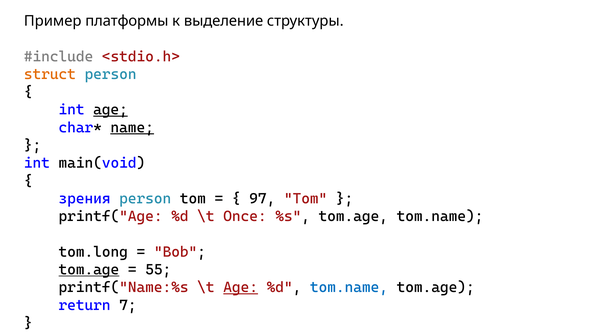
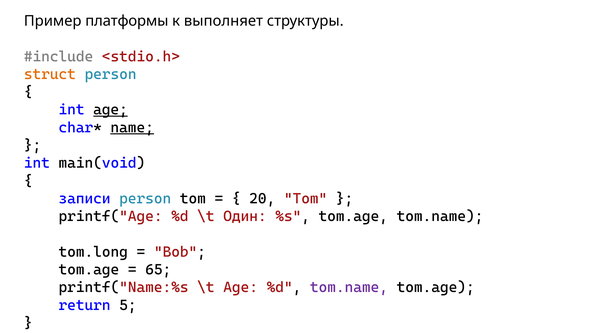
выделение: выделение -> выполняет
зрения: зрения -> записи
97: 97 -> 20
Once: Once -> Один
tom.age at (89, 270) underline: present -> none
55: 55 -> 65
Age at (241, 287) underline: present -> none
tom.name at (349, 287) colour: blue -> purple
7: 7 -> 5
